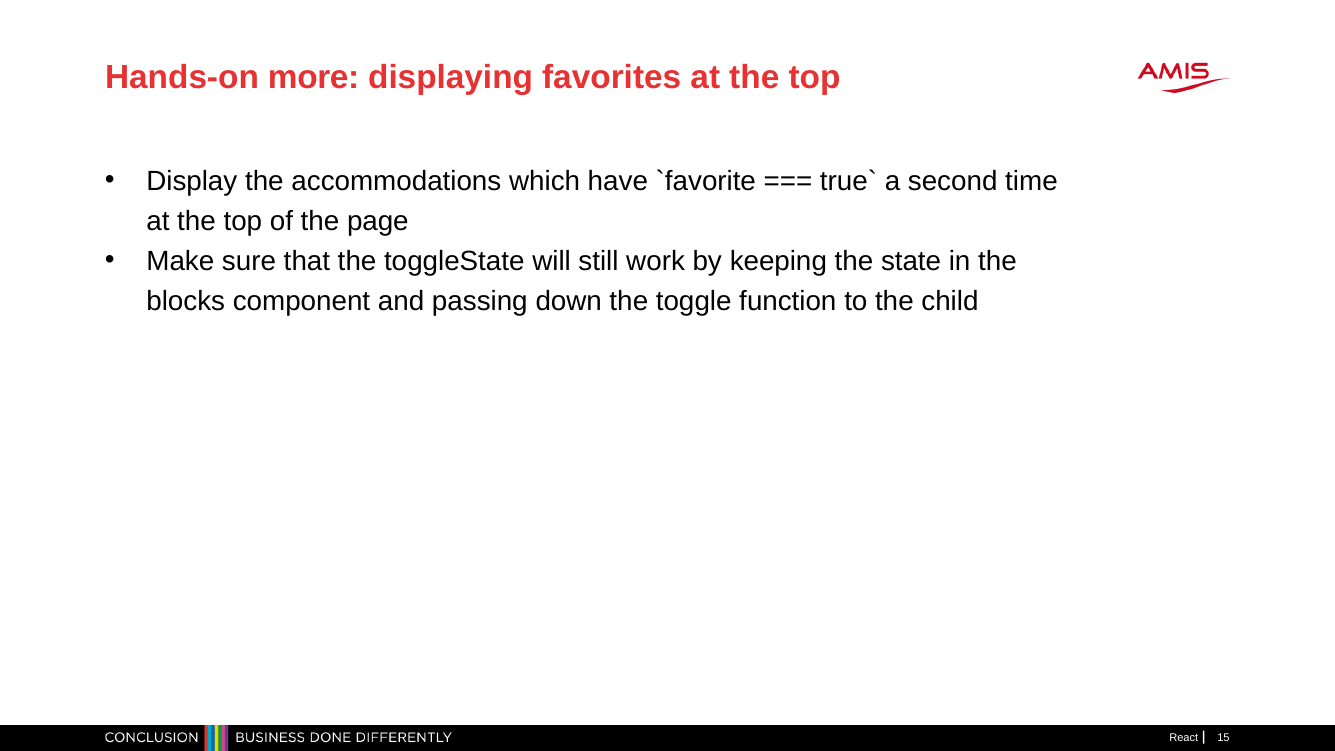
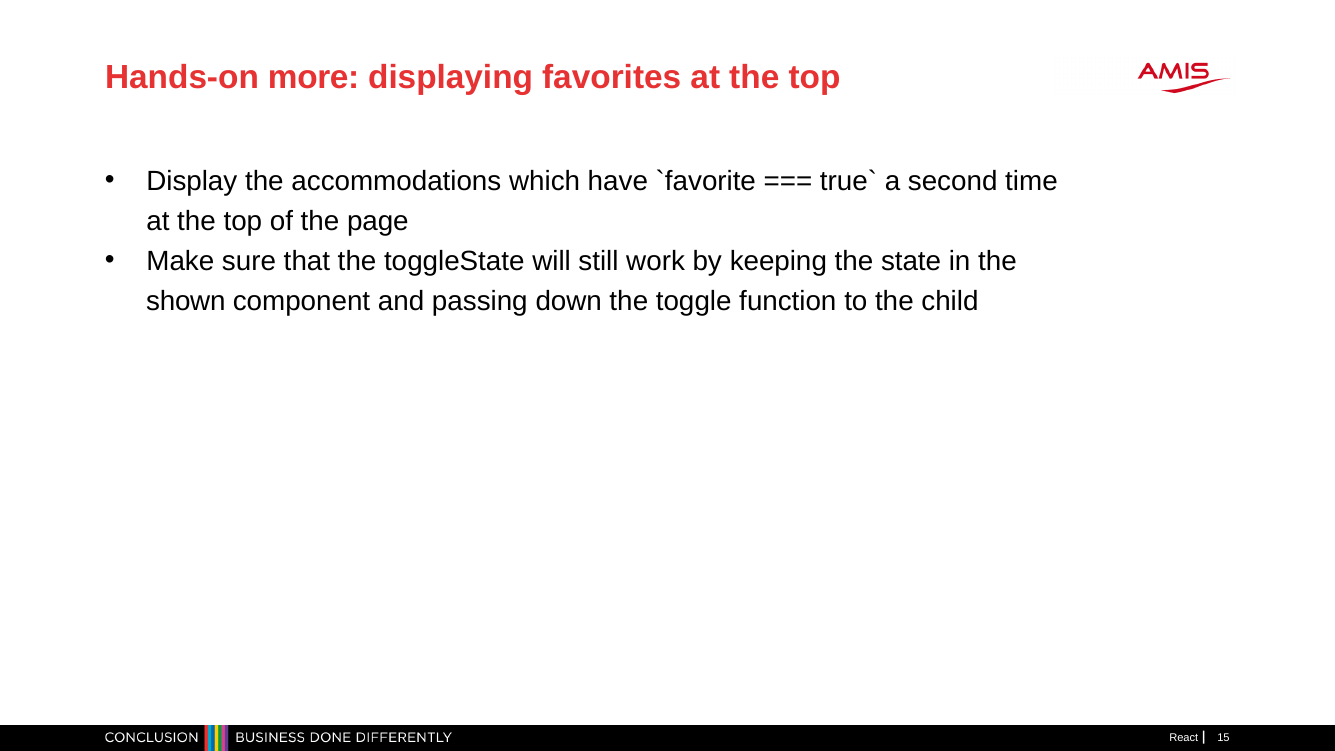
blocks: blocks -> shown
